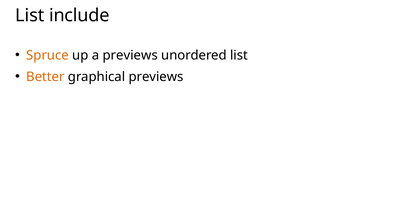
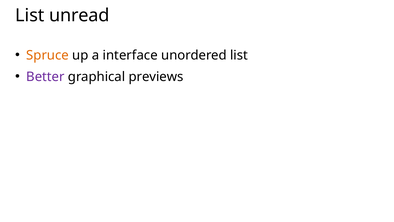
include: include -> unread
a previews: previews -> interface
Better colour: orange -> purple
